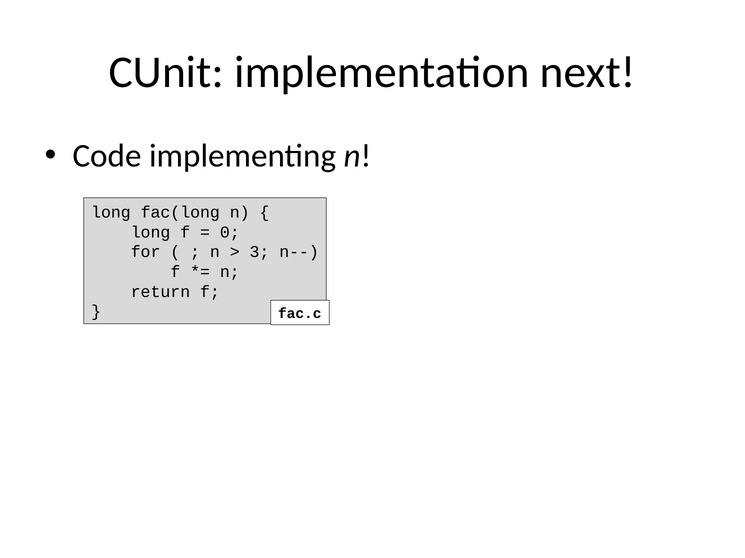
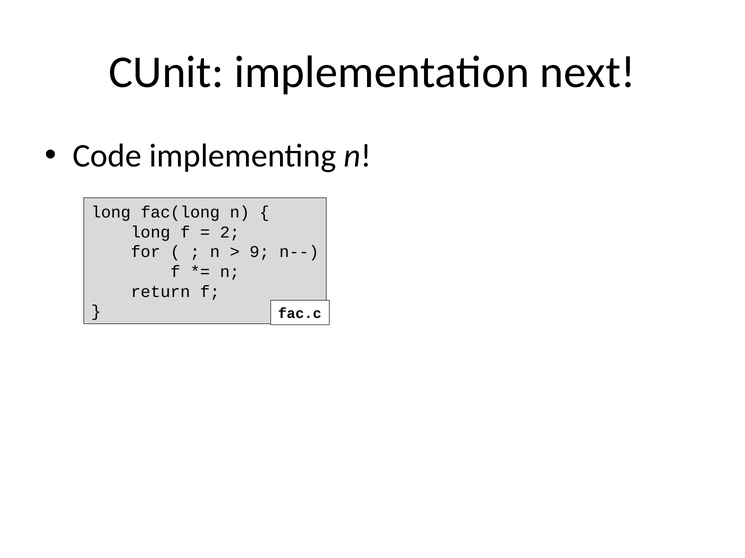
0: 0 -> 2
3: 3 -> 9
